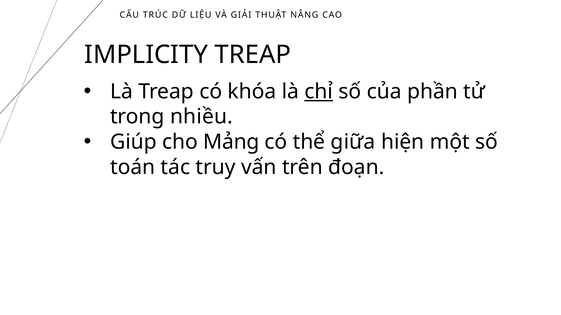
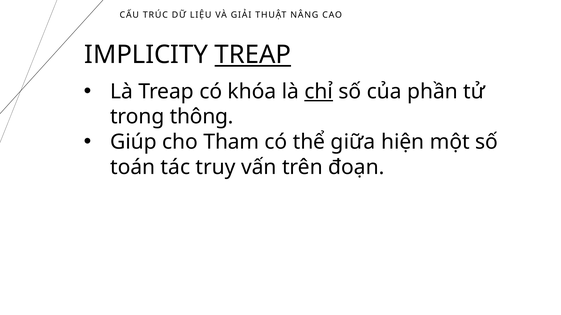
TREAP at (253, 55) underline: none -> present
nhiều: nhiều -> thông
Mảng: Mảng -> Tham
